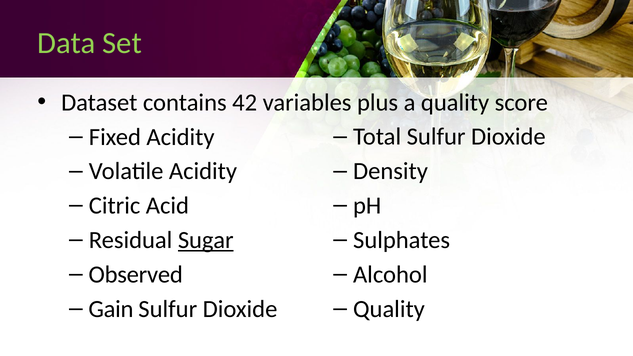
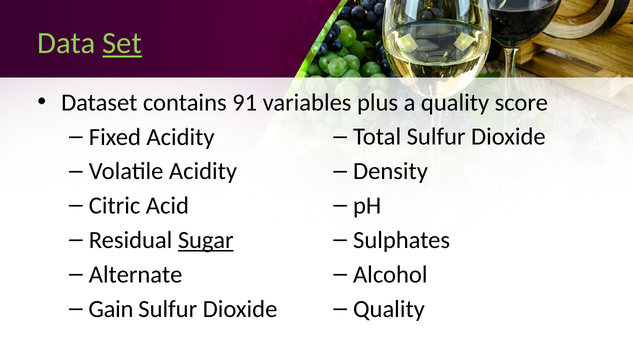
Set underline: none -> present
42: 42 -> 91
Observed: Observed -> Alternate
